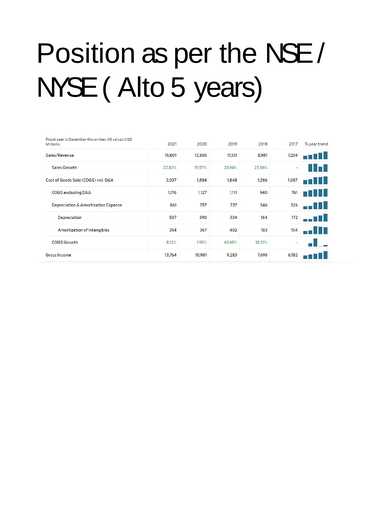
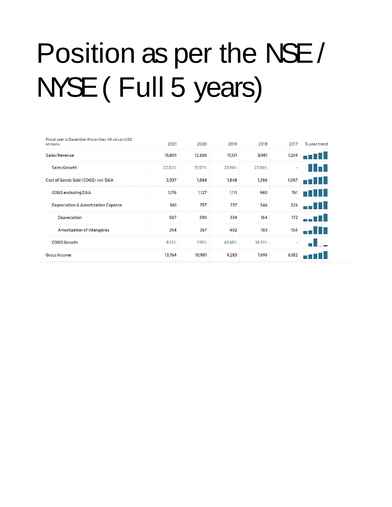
Alto: Alto -> Full
